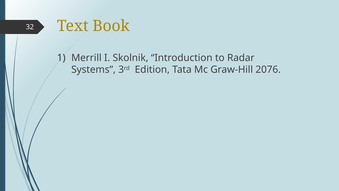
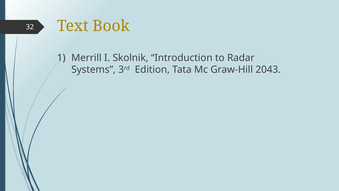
2076: 2076 -> 2043
